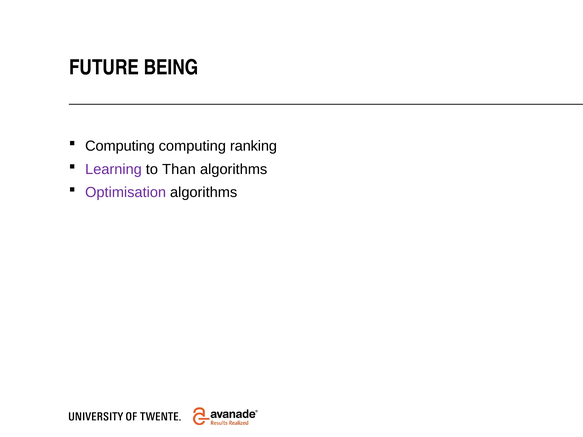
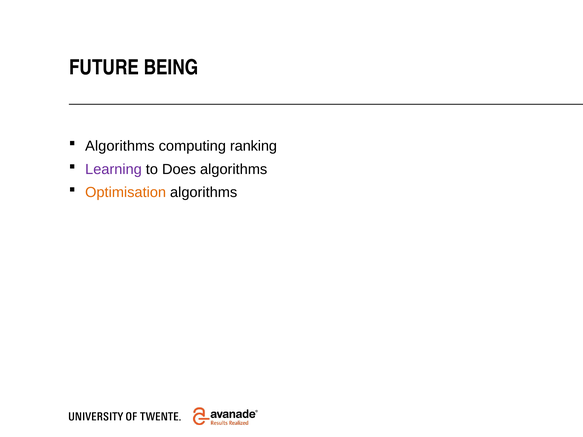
Computing at (120, 146): Computing -> Algorithms
Than: Than -> Does
Optimisation colour: purple -> orange
